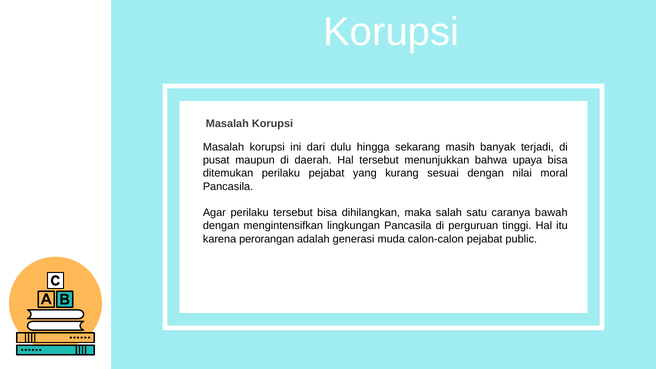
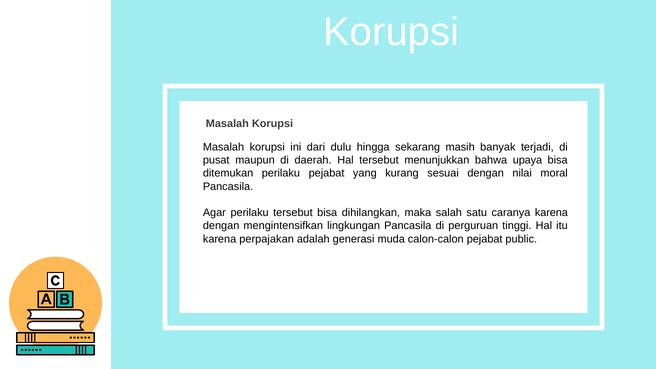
caranya bawah: bawah -> karena
perorangan: perorangan -> perpajakan
